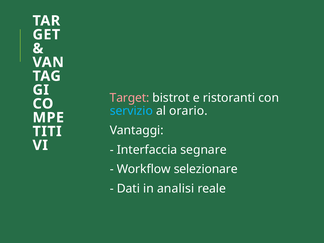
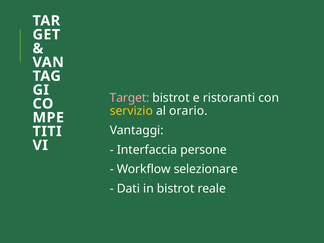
servizio colour: light blue -> yellow
segnare: segnare -> persone
in analisi: analisi -> bistrot
